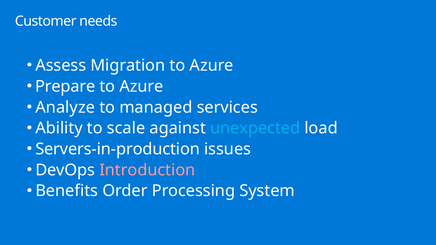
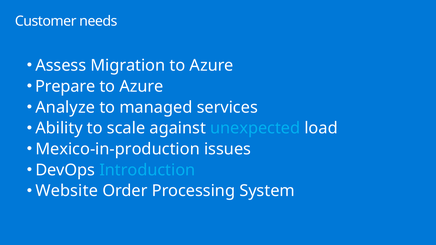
Servers-in-production: Servers-in-production -> Mexico-in-production
Introduction colour: pink -> light blue
Benefits: Benefits -> Website
